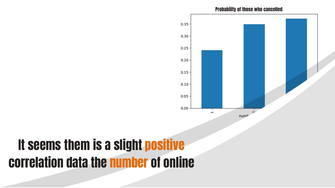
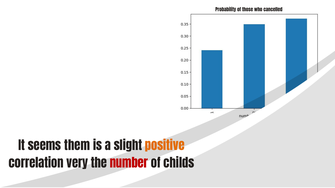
data: data -> very
number colour: orange -> red
online: online -> childs
